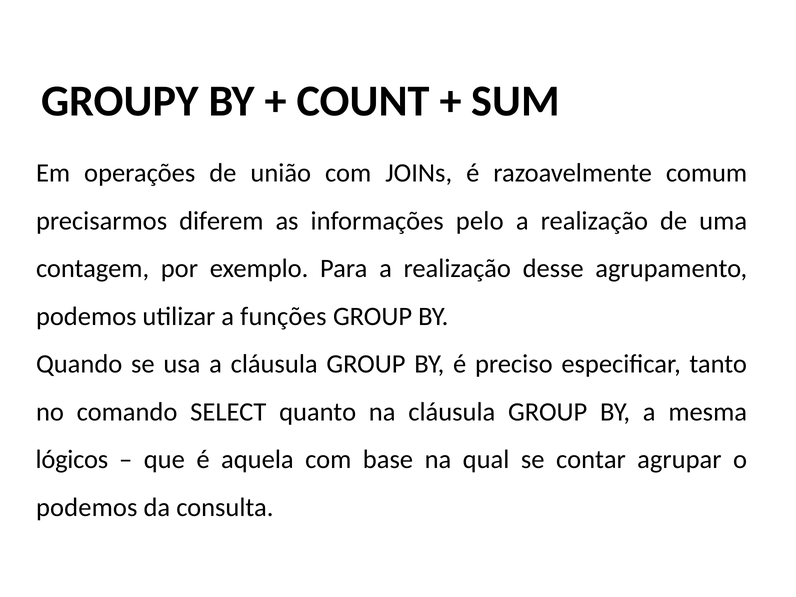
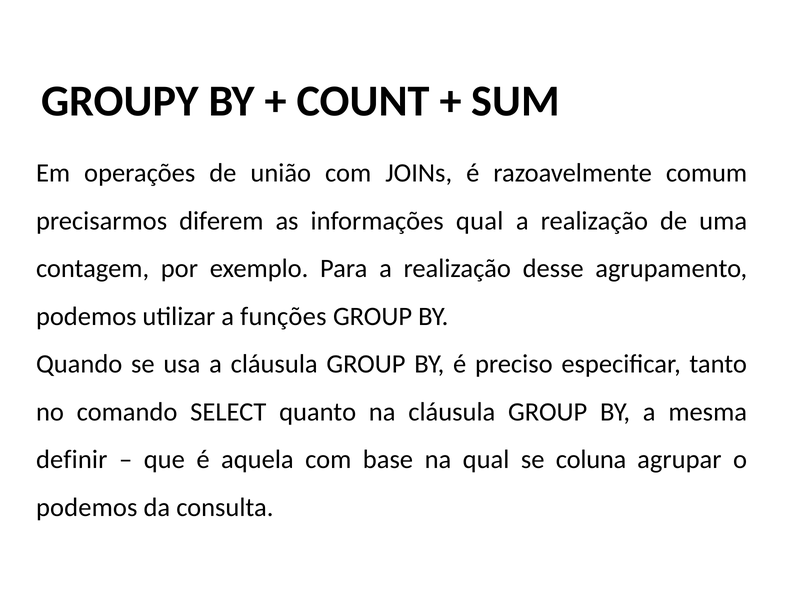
informações pelo: pelo -> qual
lógicos: lógicos -> definir
contar: contar -> coluna
